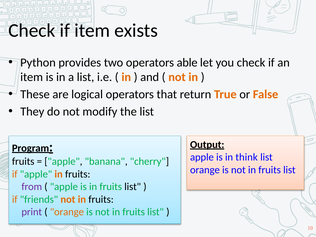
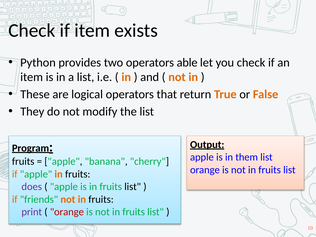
think: think -> them
from: from -> does
orange at (67, 212) colour: orange -> red
